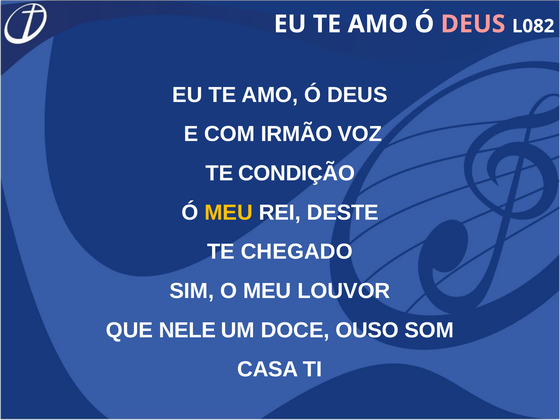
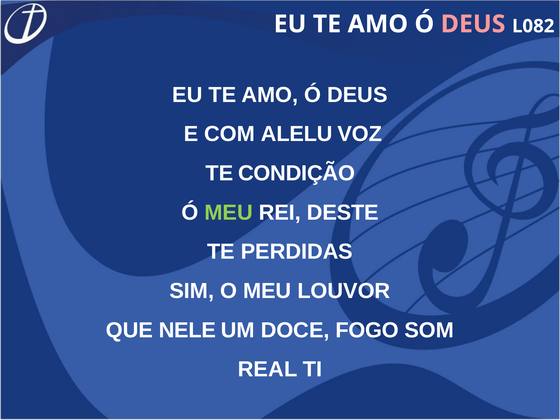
IRMÃO: IRMÃO -> ALELU
MEU at (229, 213) colour: yellow -> light green
CHEGADO: CHEGADO -> PERDIDAS
OUSO: OUSO -> FOGO
CASA: CASA -> REAL
